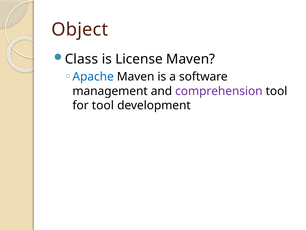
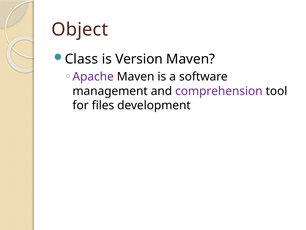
License: License -> Version
Apache colour: blue -> purple
for tool: tool -> files
